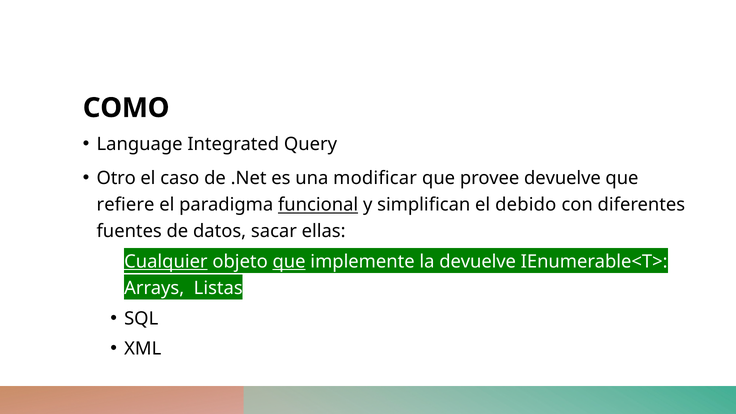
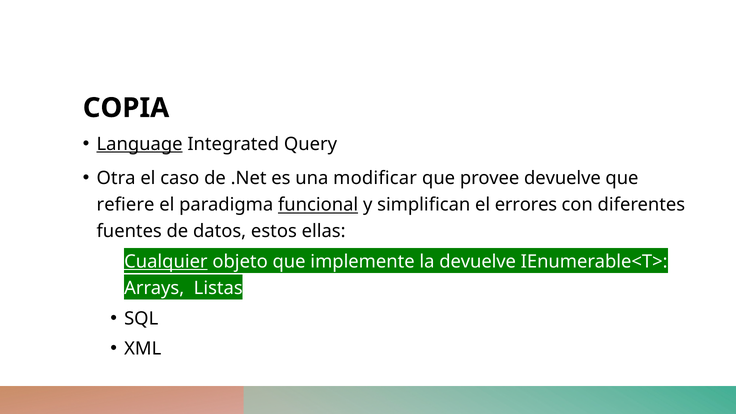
COMO: COMO -> COPIA
Language underline: none -> present
Otro: Otro -> Otra
debido: debido -> errores
sacar: sacar -> estos
que at (289, 262) underline: present -> none
